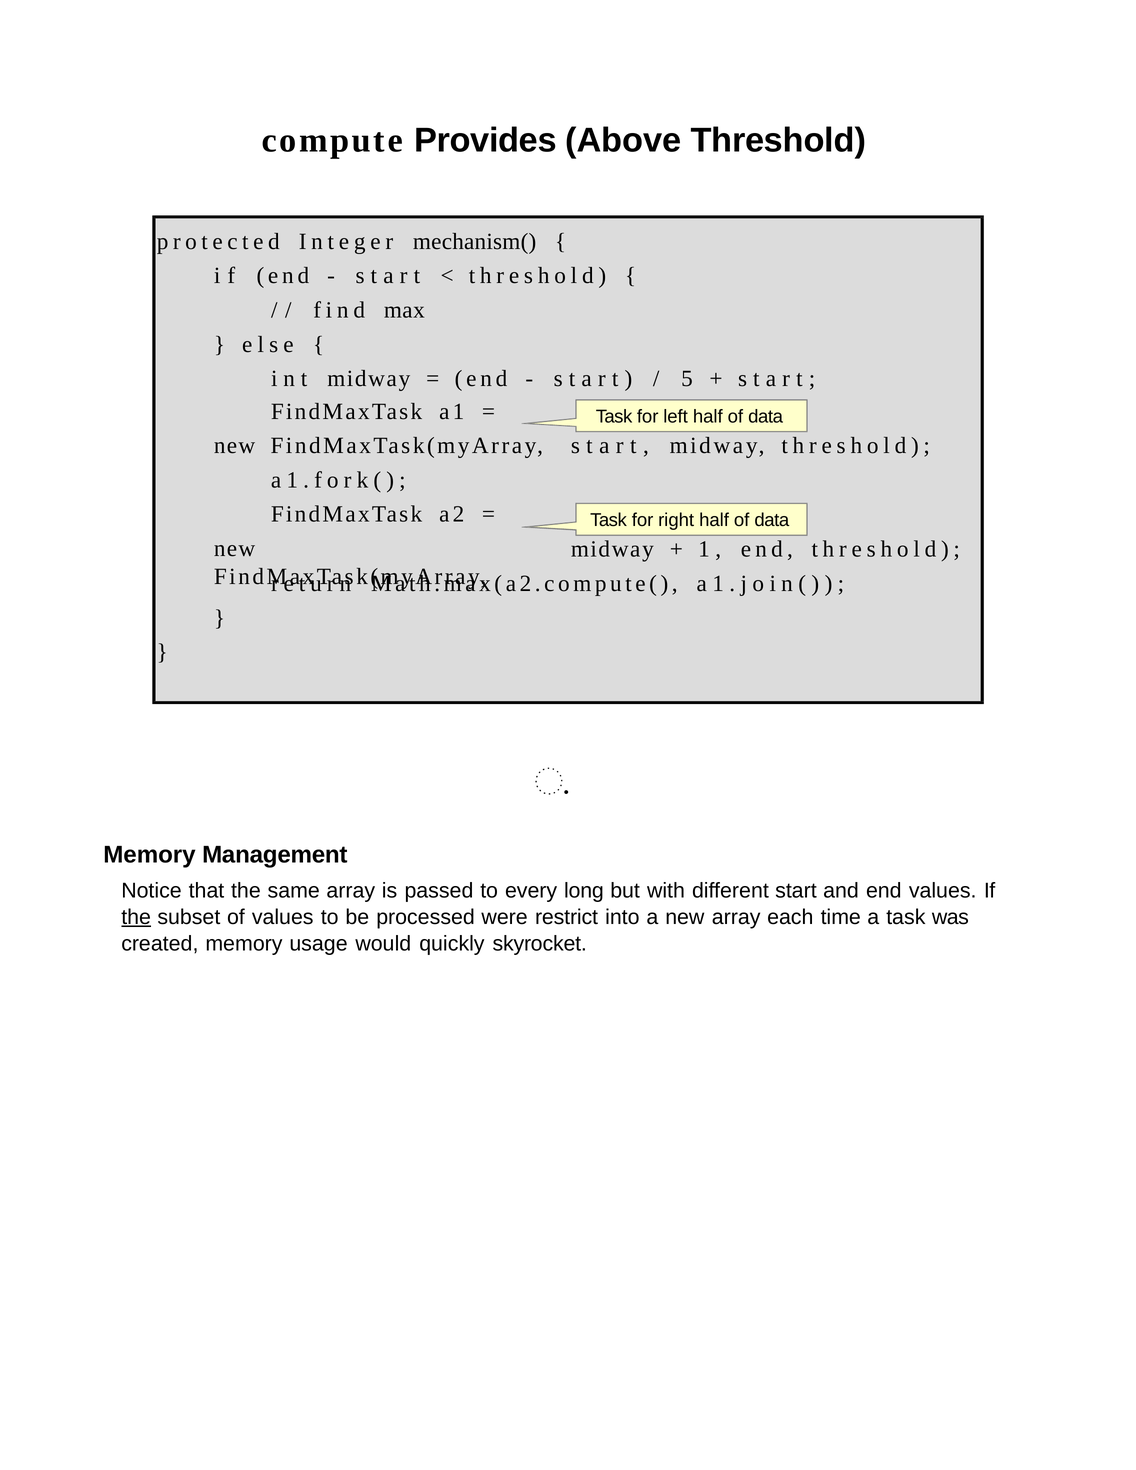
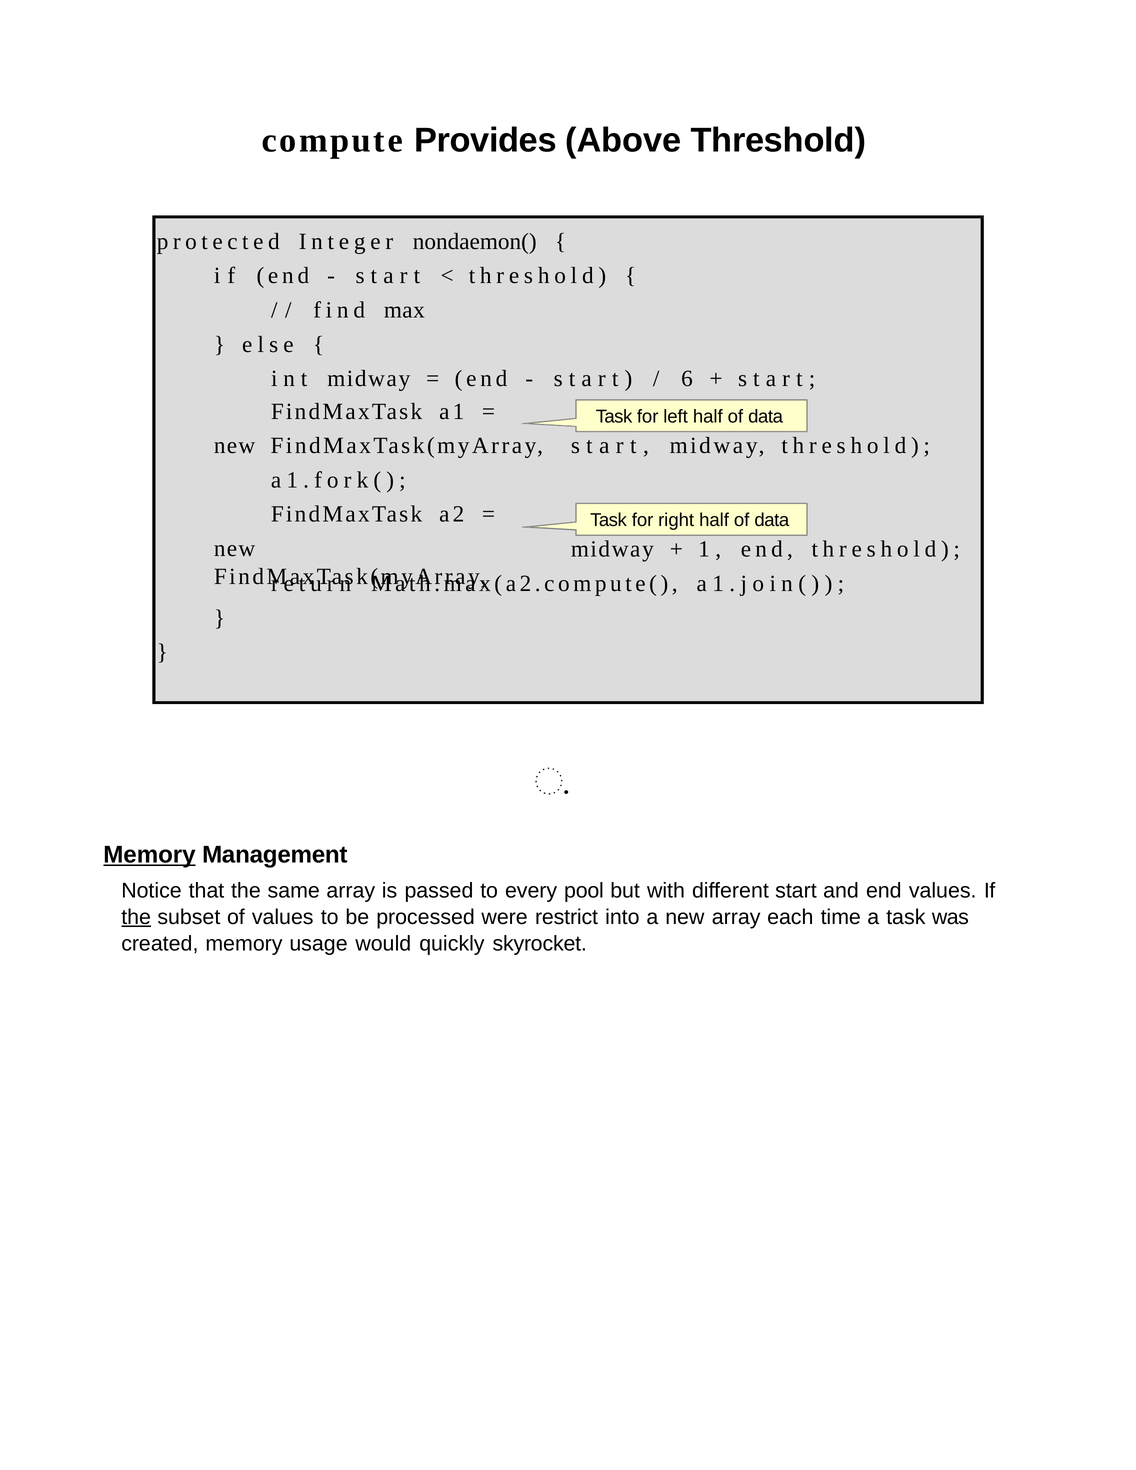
mechanism(: mechanism( -> nondaemon(
5: 5 -> 6
Memory at (149, 855) underline: none -> present
long: long -> pool
